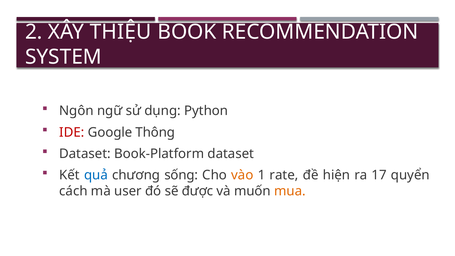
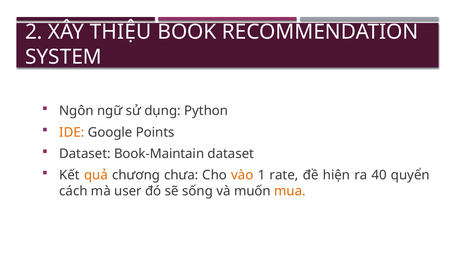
IDE colour: red -> orange
Thông: Thông -> Points
Book-Platform: Book-Platform -> Book-Maintain
quả colour: blue -> orange
sống: sống -> chưa
17: 17 -> 40
được: được -> sống
